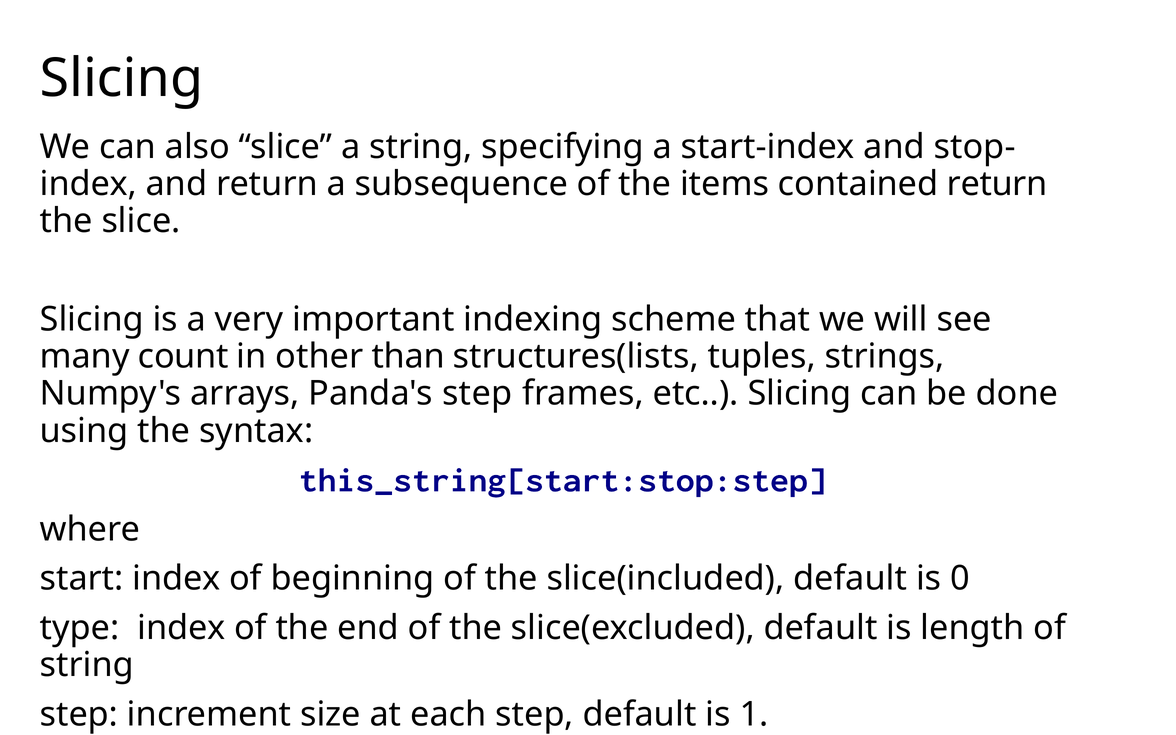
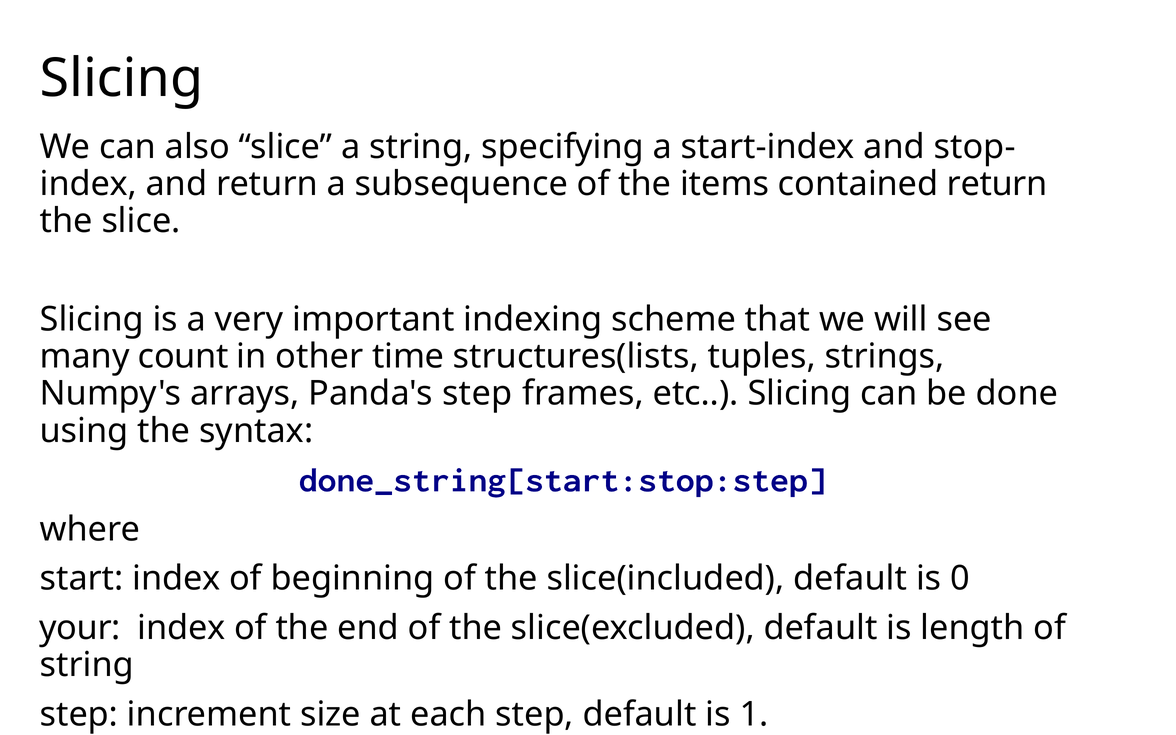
than: than -> time
this_string[start:stop:step: this_string[start:stop:step -> done_string[start:stop:step
type: type -> your
